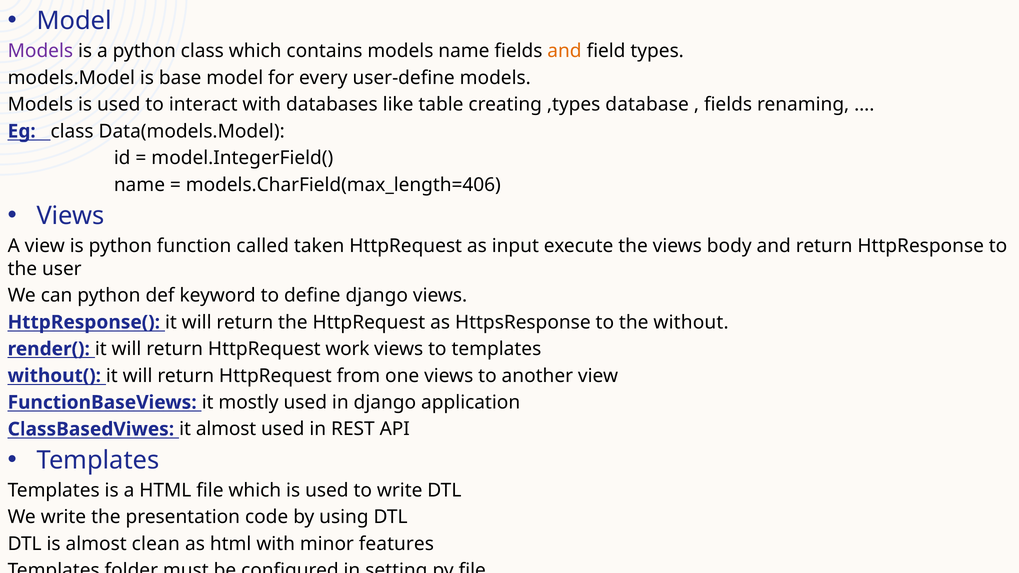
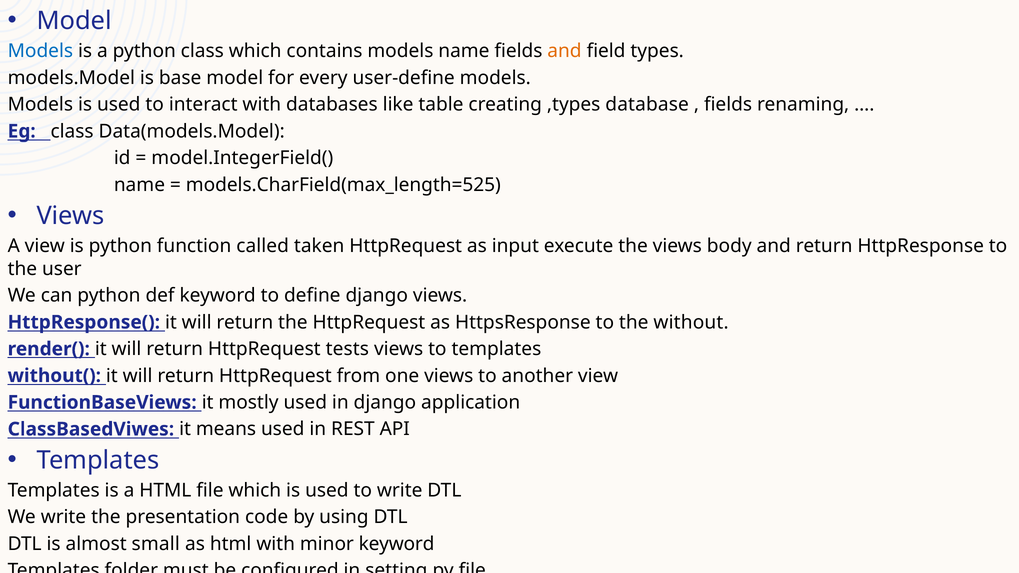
Models at (40, 51) colour: purple -> blue
models.CharField(max_length=406: models.CharField(max_length=406 -> models.CharField(max_length=525
work: work -> tests
it almost: almost -> means
clean: clean -> small
minor features: features -> keyword
